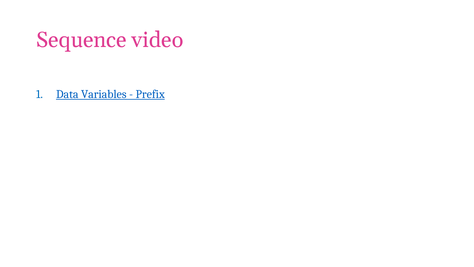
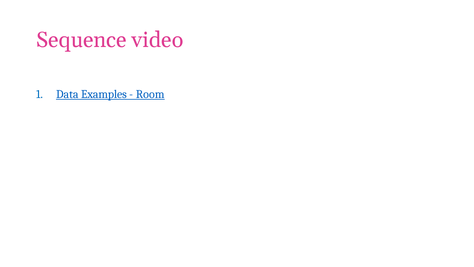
Variables: Variables -> Examples
Prefix: Prefix -> Room
